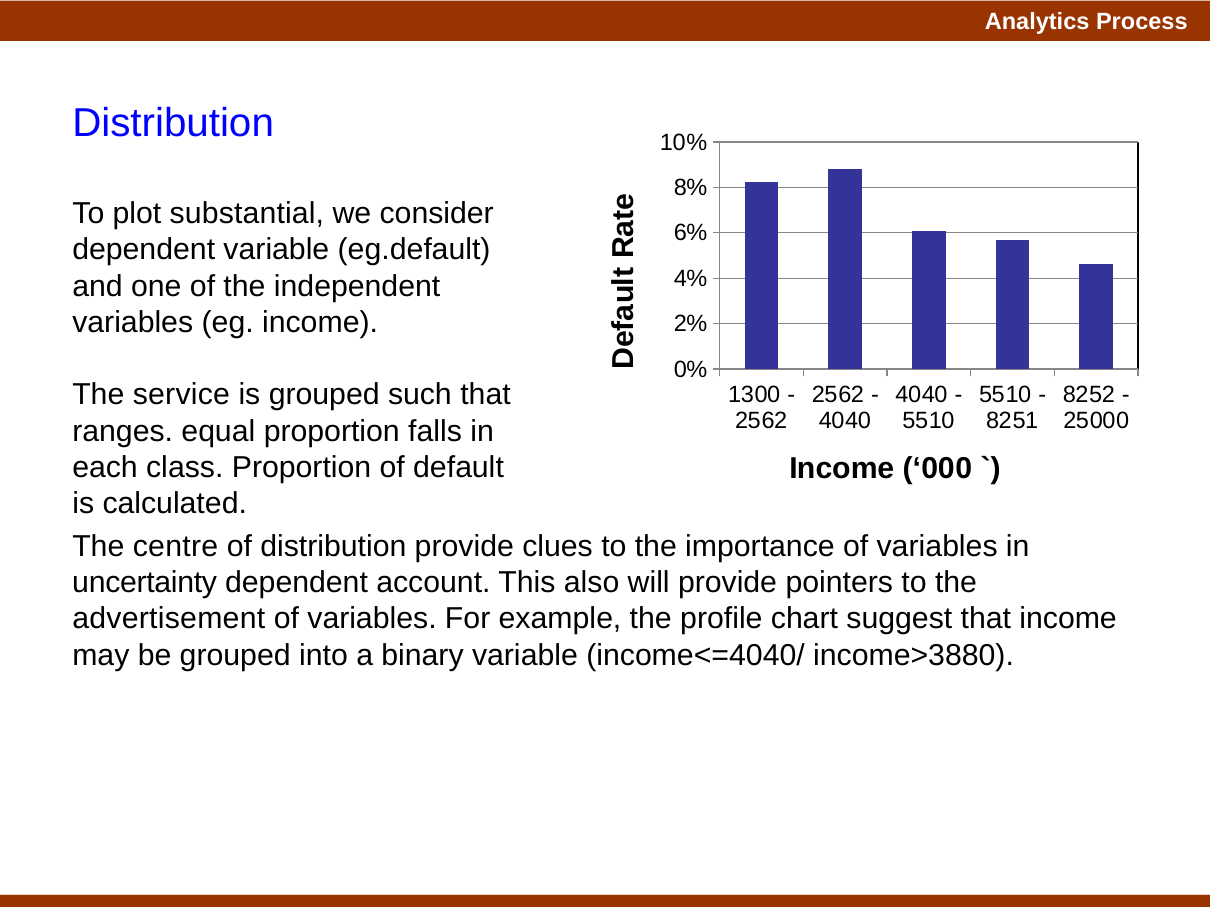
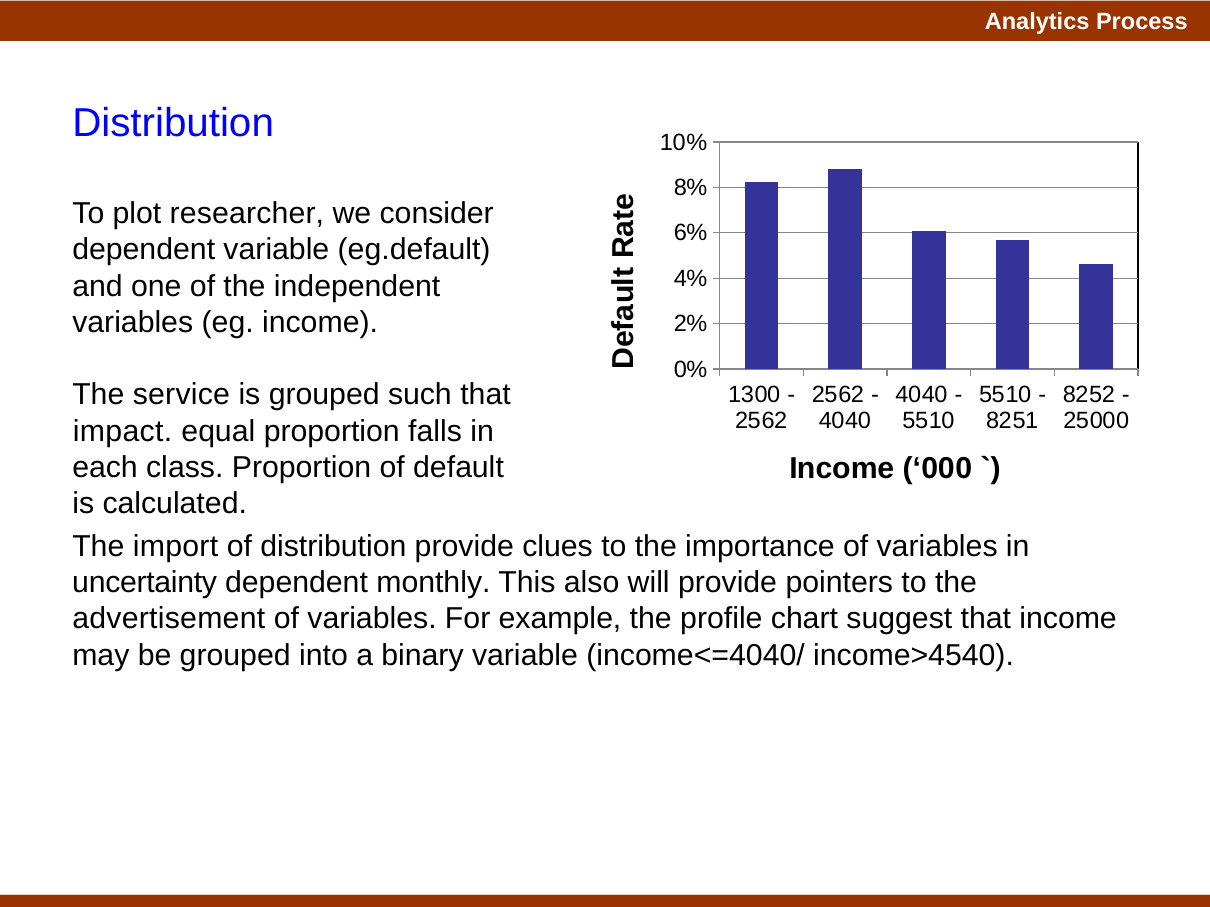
substantial: substantial -> researcher
ranges: ranges -> impact
centre: centre -> import
account: account -> monthly
income>3880: income>3880 -> income>4540
